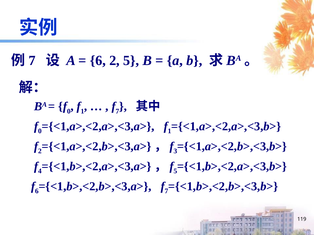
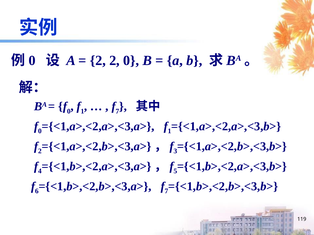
7 at (32, 61): 7 -> 0
6 at (98, 61): 6 -> 2
2 5: 5 -> 0
